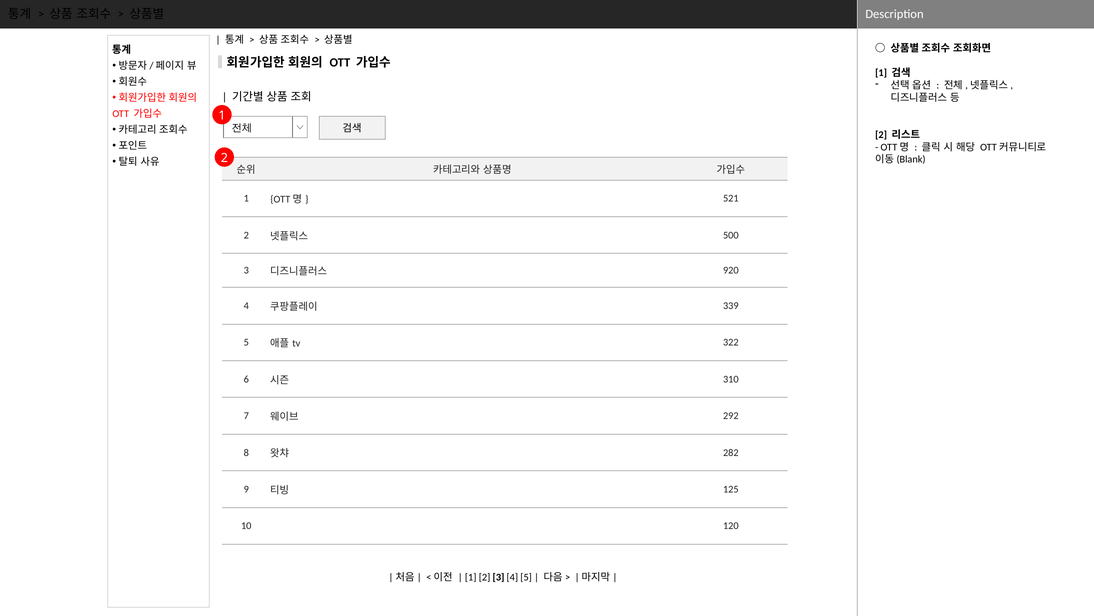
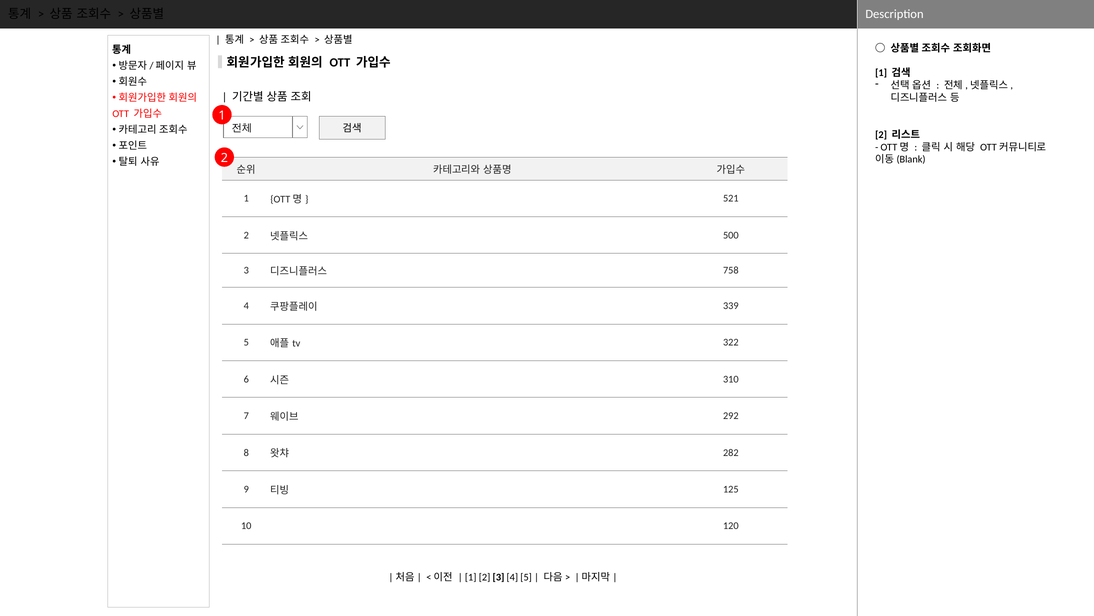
920: 920 -> 758
